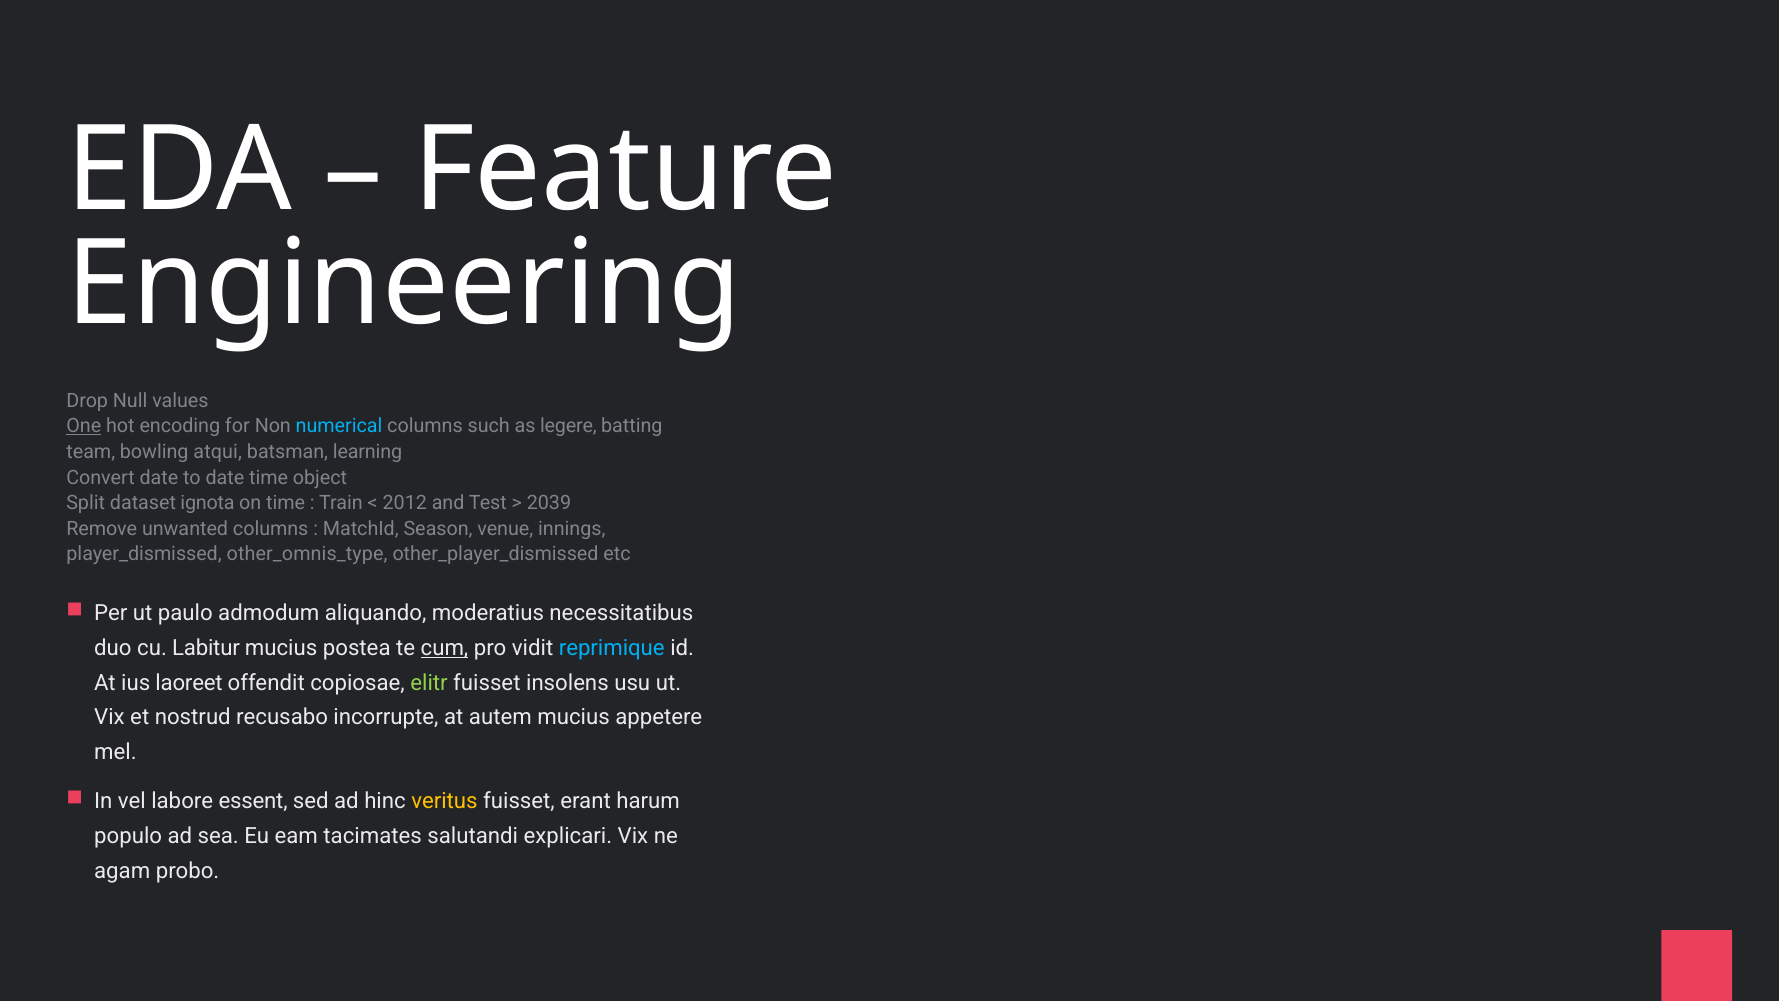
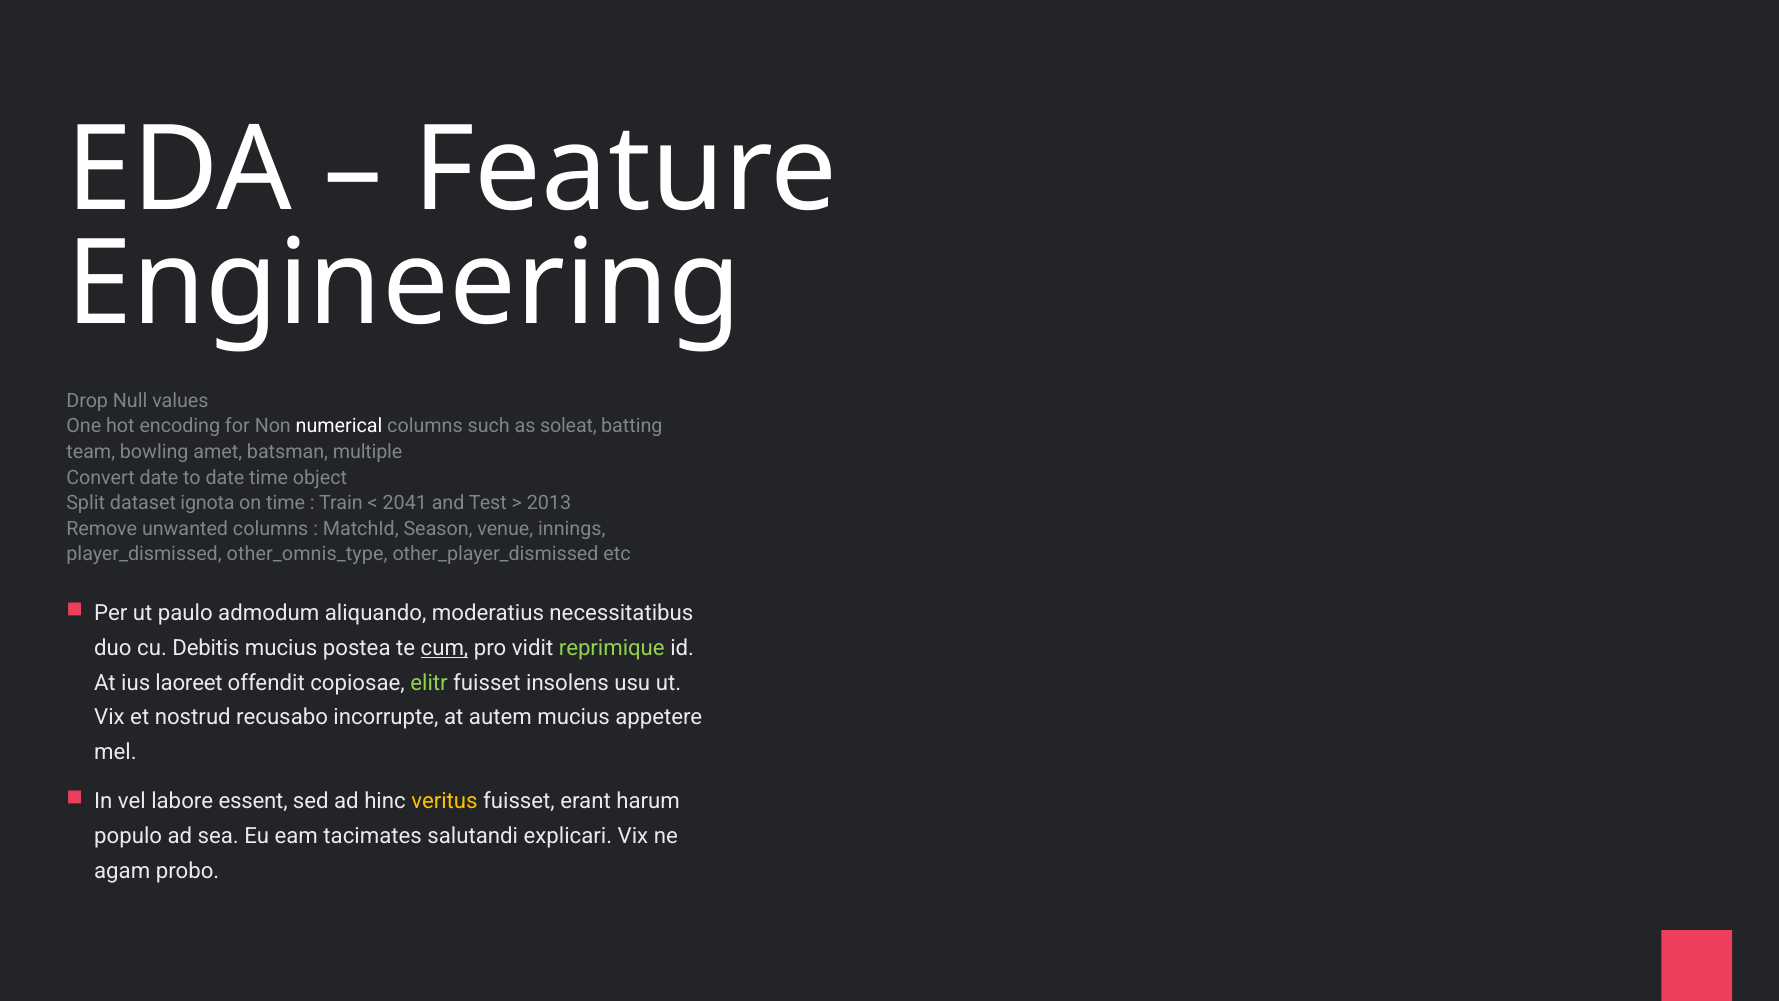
One underline: present -> none
numerical colour: light blue -> white
legere: legere -> soleat
atqui: atqui -> amet
learning: learning -> multiple
2012: 2012 -> 2041
2039: 2039 -> 2013
Labitur: Labitur -> Debitis
reprimique colour: light blue -> light green
